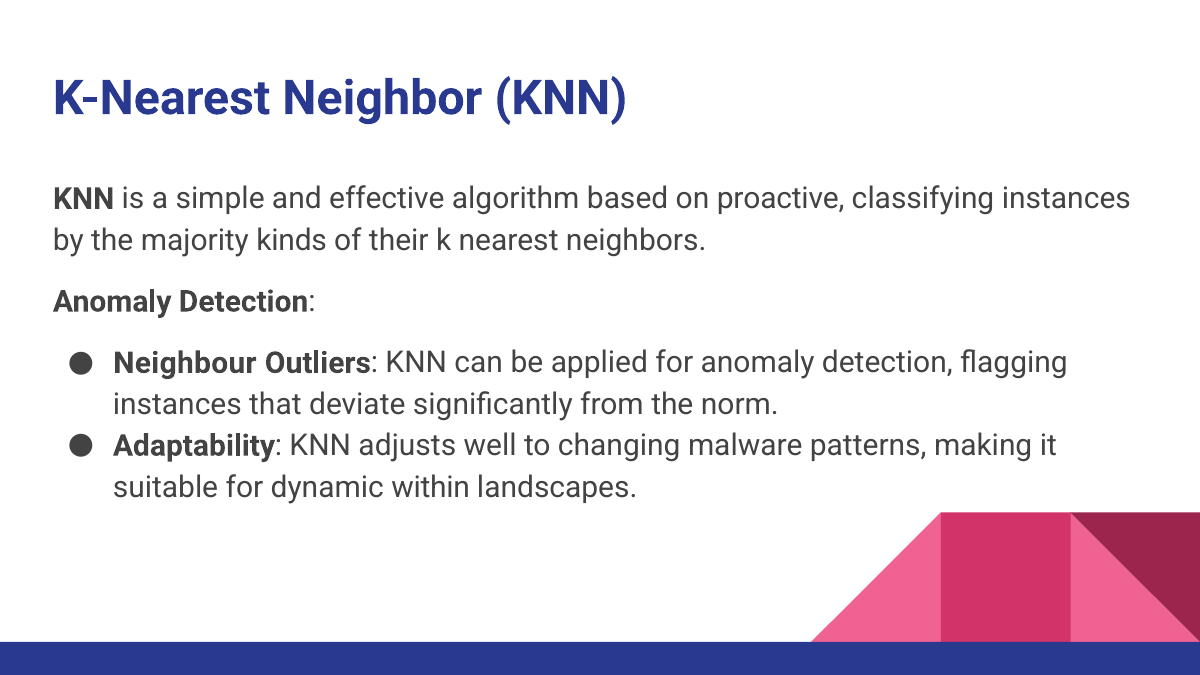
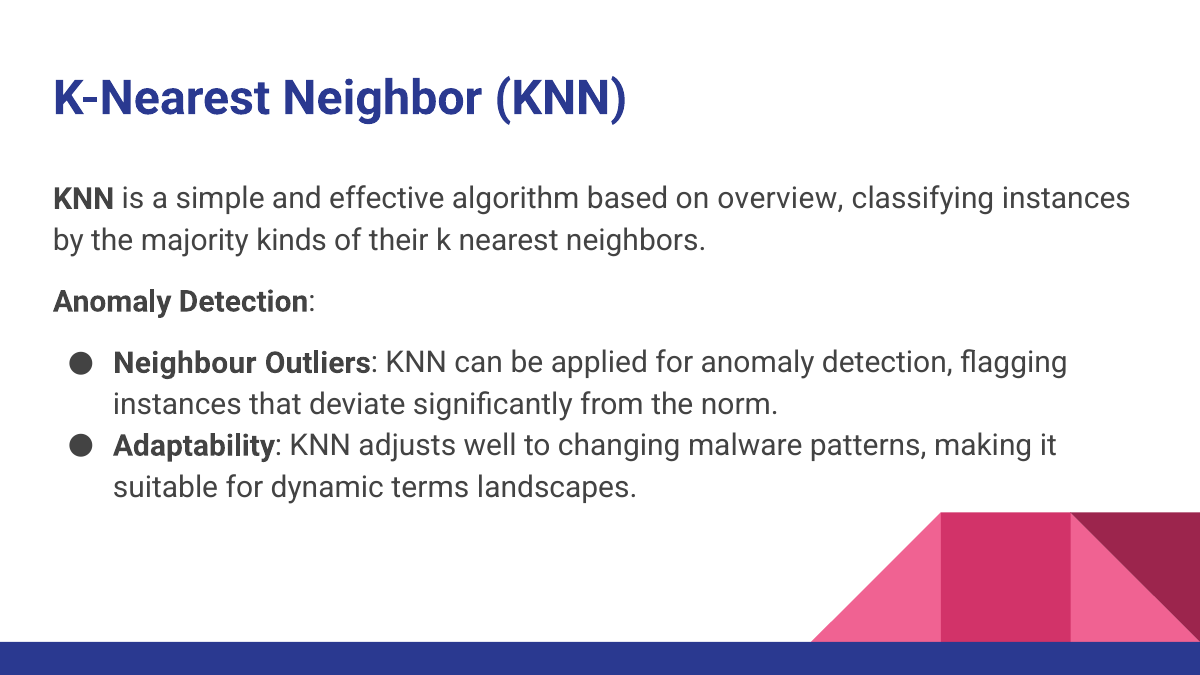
proactive: proactive -> overview
within: within -> terms
